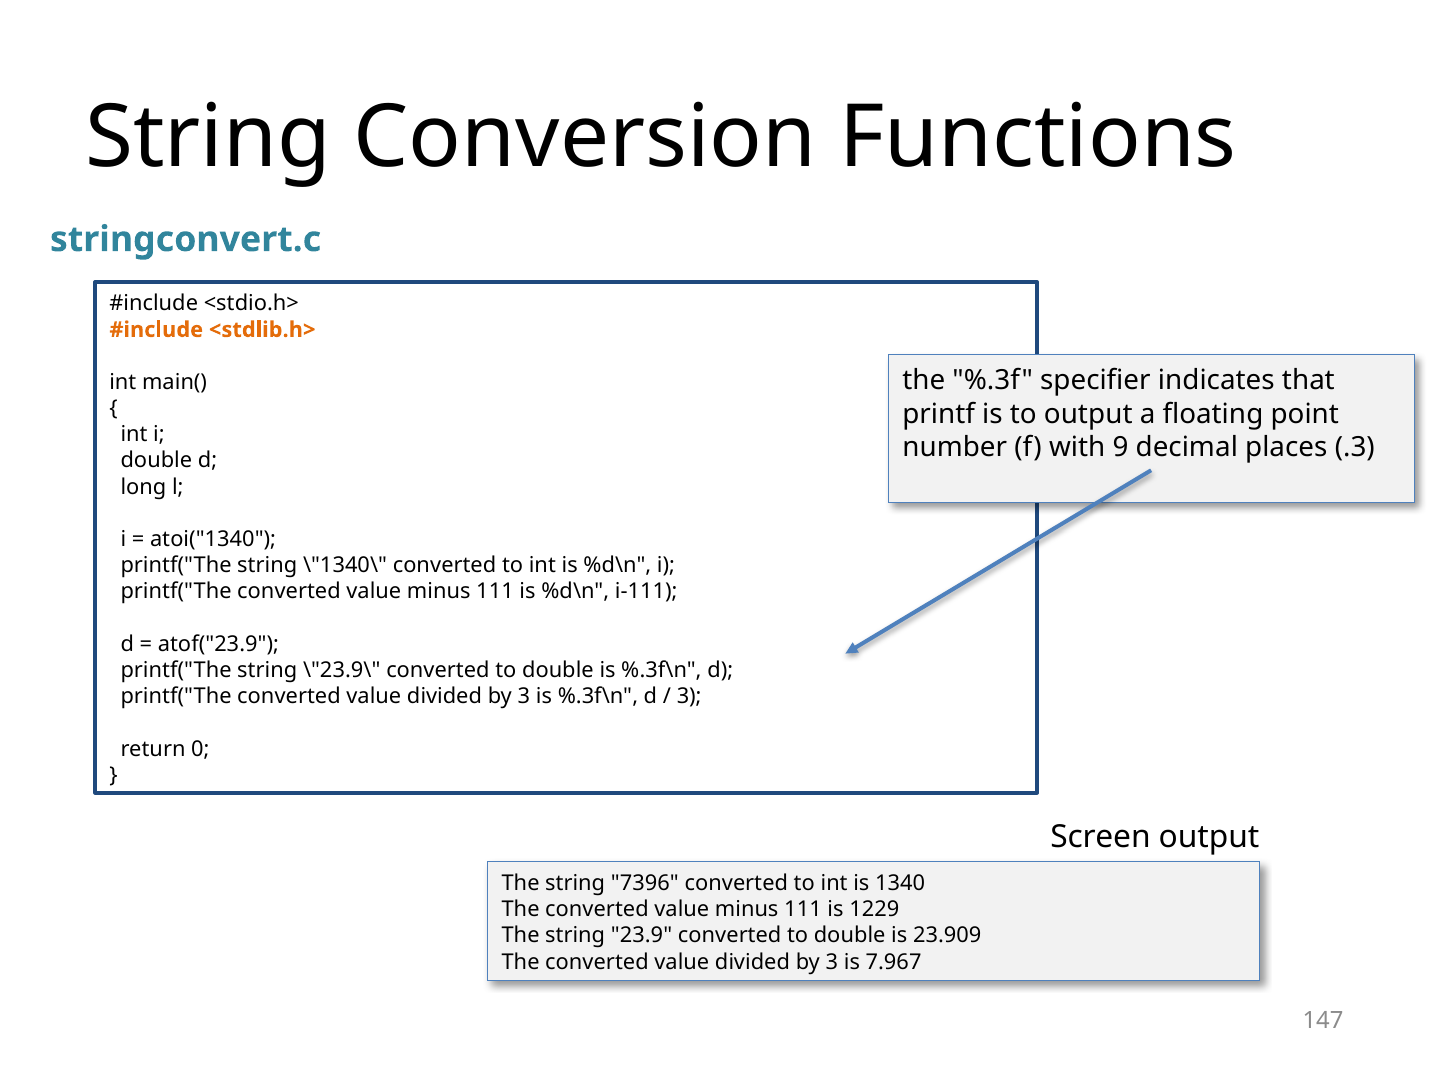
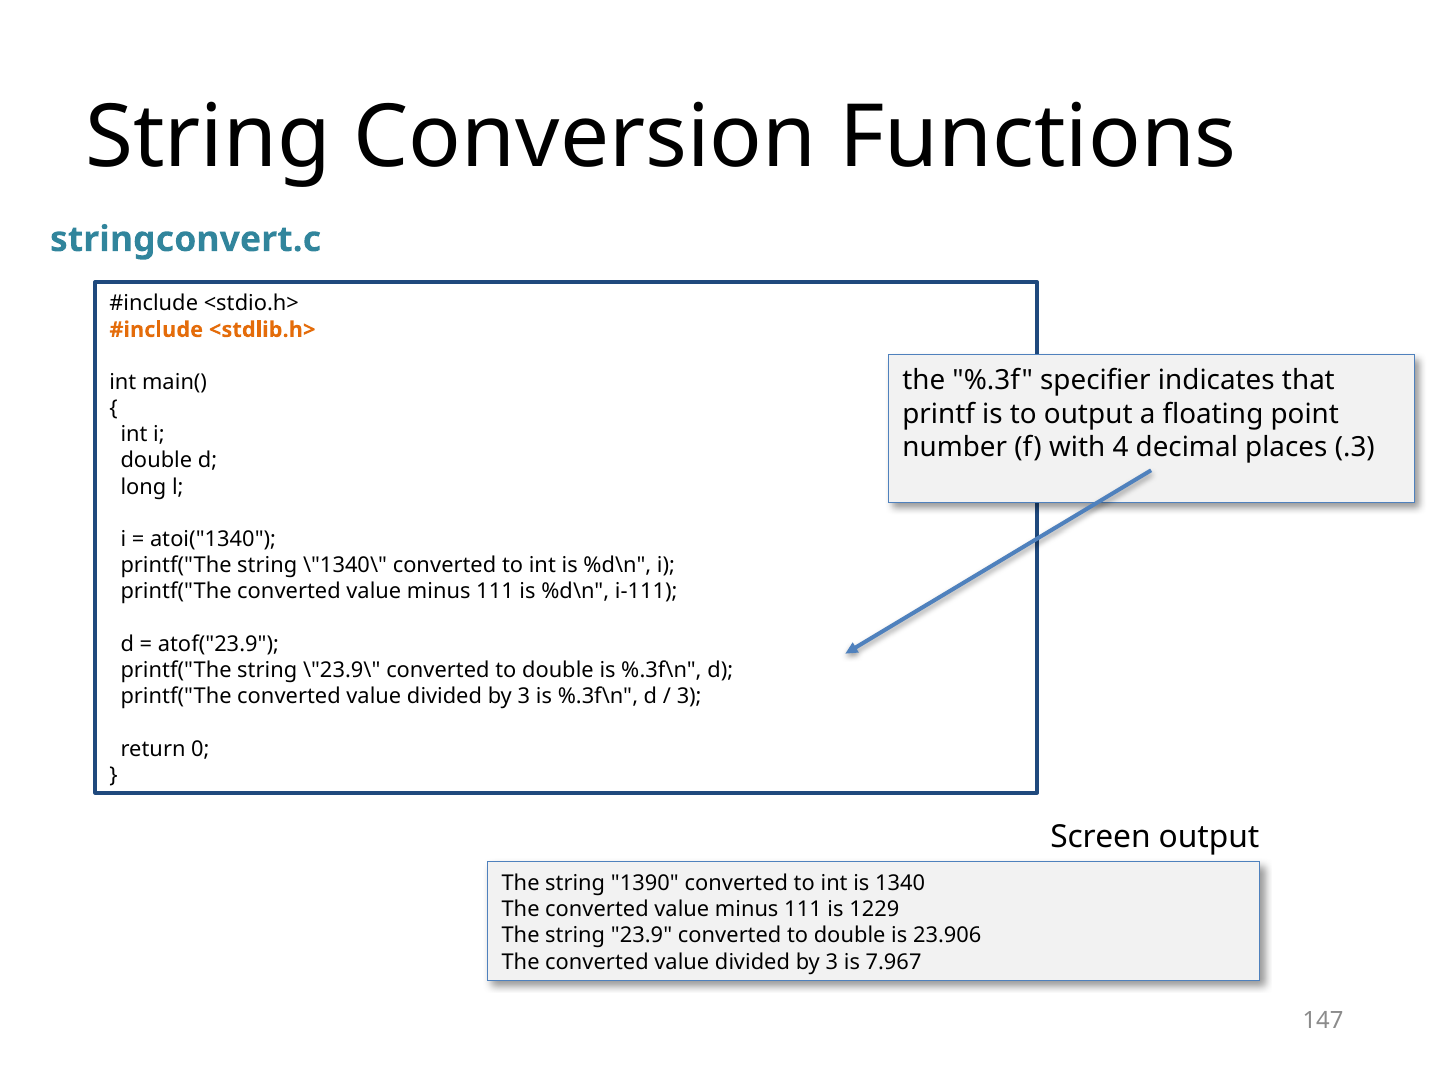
9: 9 -> 4
7396: 7396 -> 1390
23.909: 23.909 -> 23.906
